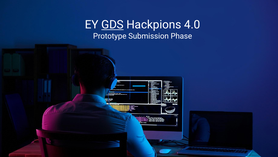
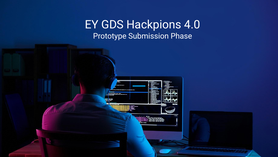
GDS underline: present -> none
